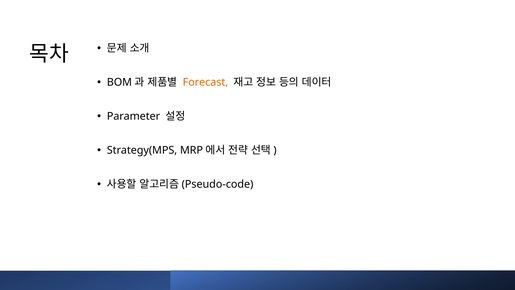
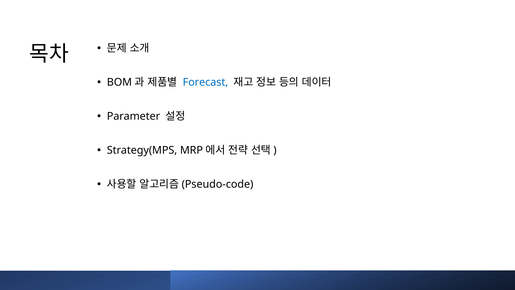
Forecast colour: orange -> blue
